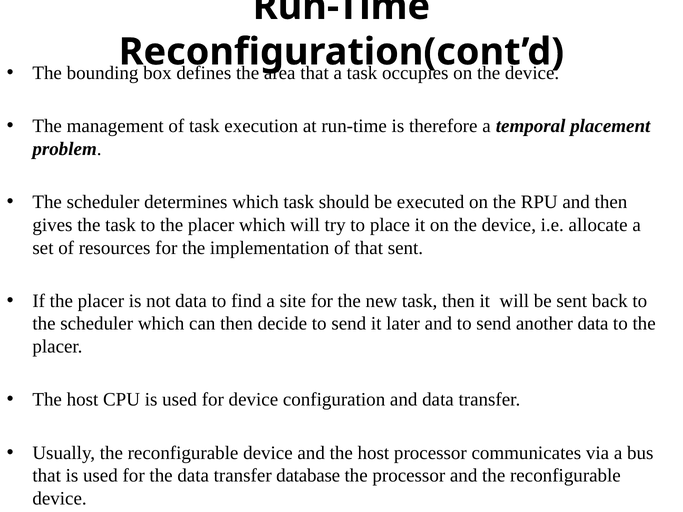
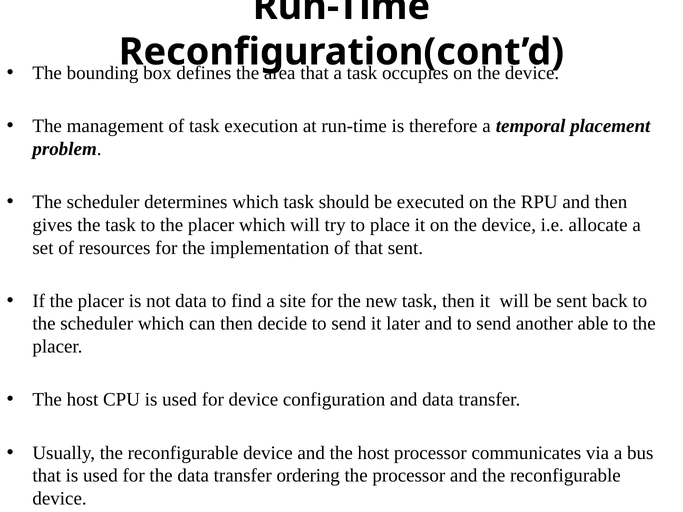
another data: data -> able
database: database -> ordering
